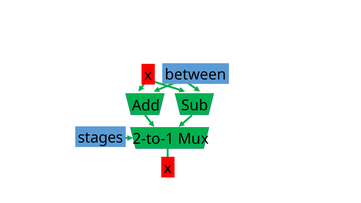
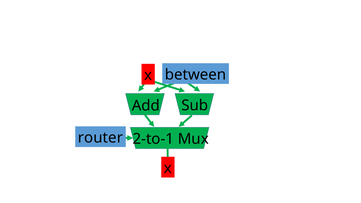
stages: stages -> router
